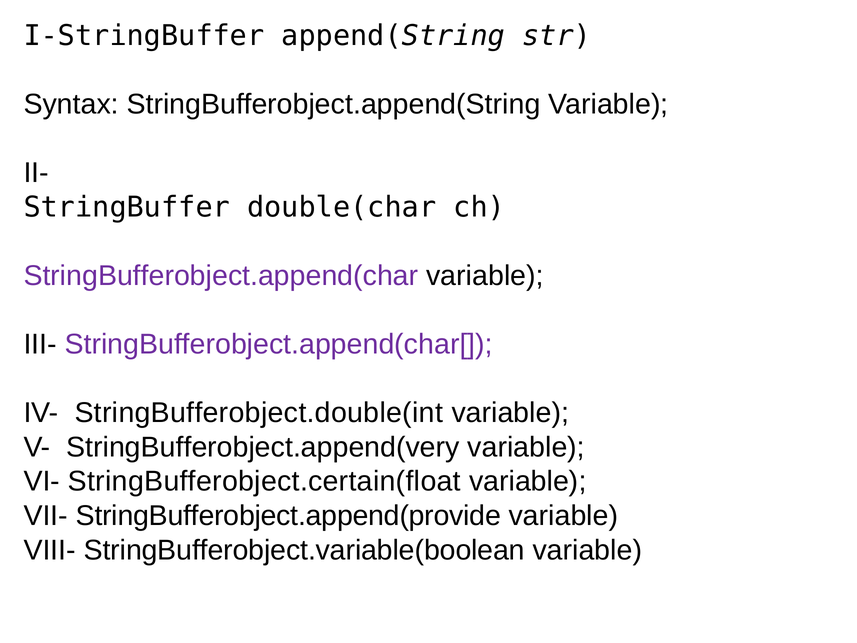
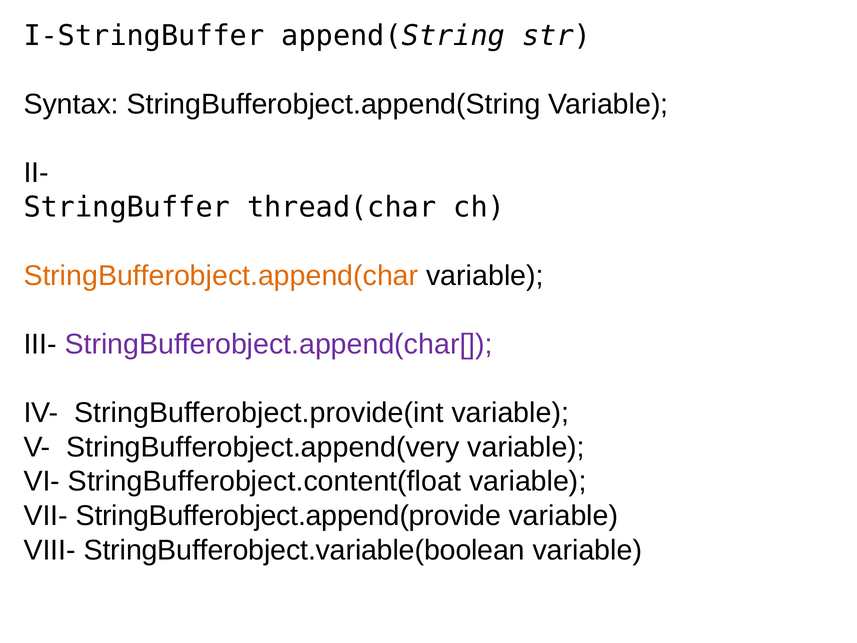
double(char: double(char -> thread(char
StringBufferobject.append(char colour: purple -> orange
StringBufferobject.double(int: StringBufferobject.double(int -> StringBufferobject.provide(int
StringBufferobject.certain(float: StringBufferobject.certain(float -> StringBufferobject.content(float
